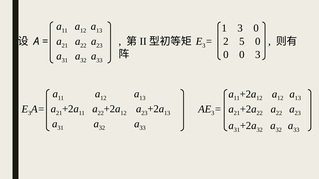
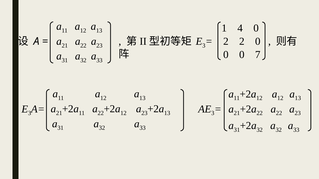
1 3: 3 -> 4
2 5: 5 -> 2
0 3: 3 -> 7
